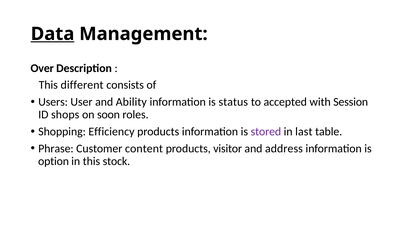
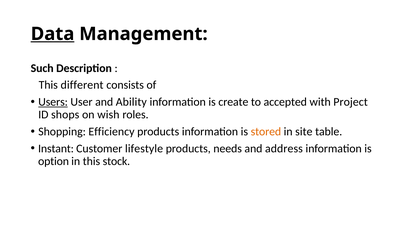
Over: Over -> Such
Users underline: none -> present
status: status -> create
Session: Session -> Project
soon: soon -> wish
stored colour: purple -> orange
last: last -> site
Phrase: Phrase -> Instant
content: content -> lifestyle
visitor: visitor -> needs
